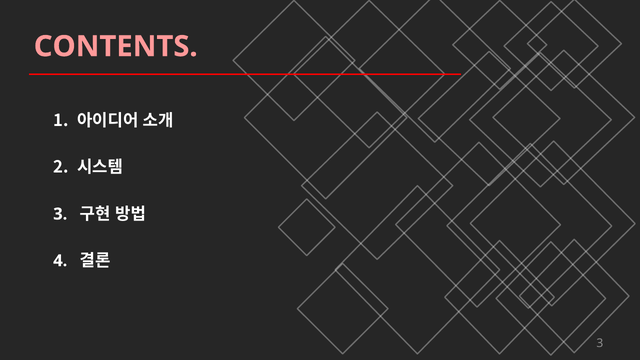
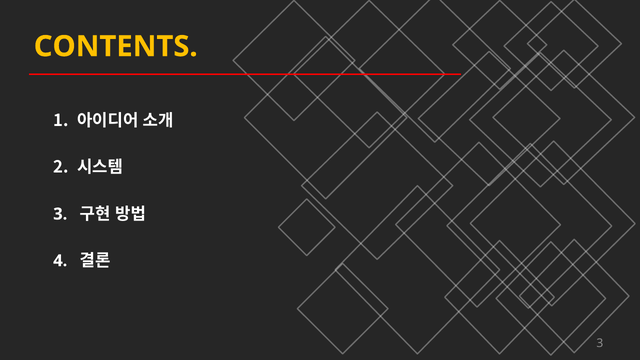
CONTENTS colour: pink -> yellow
